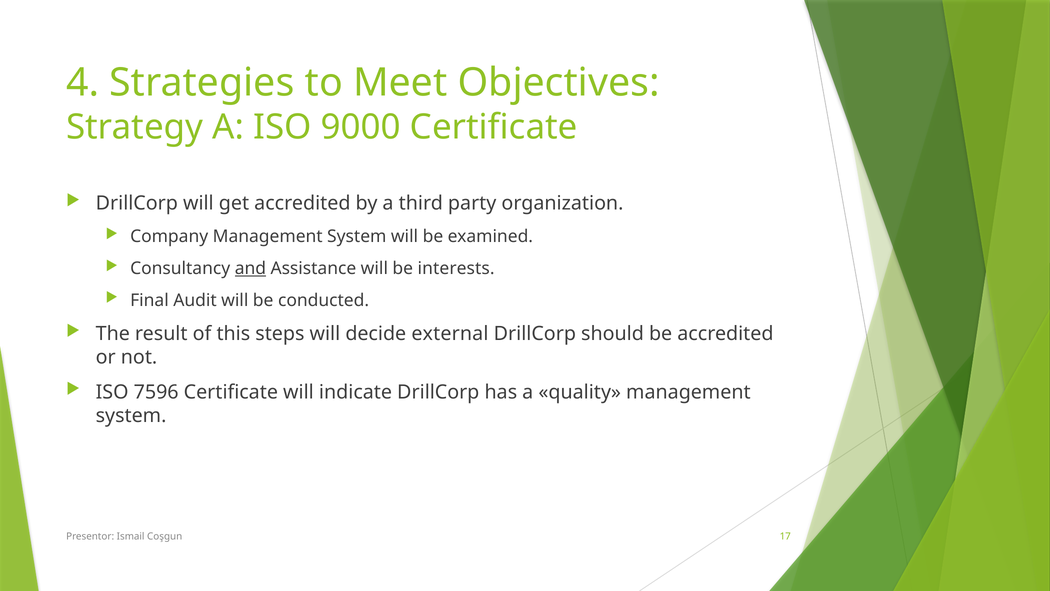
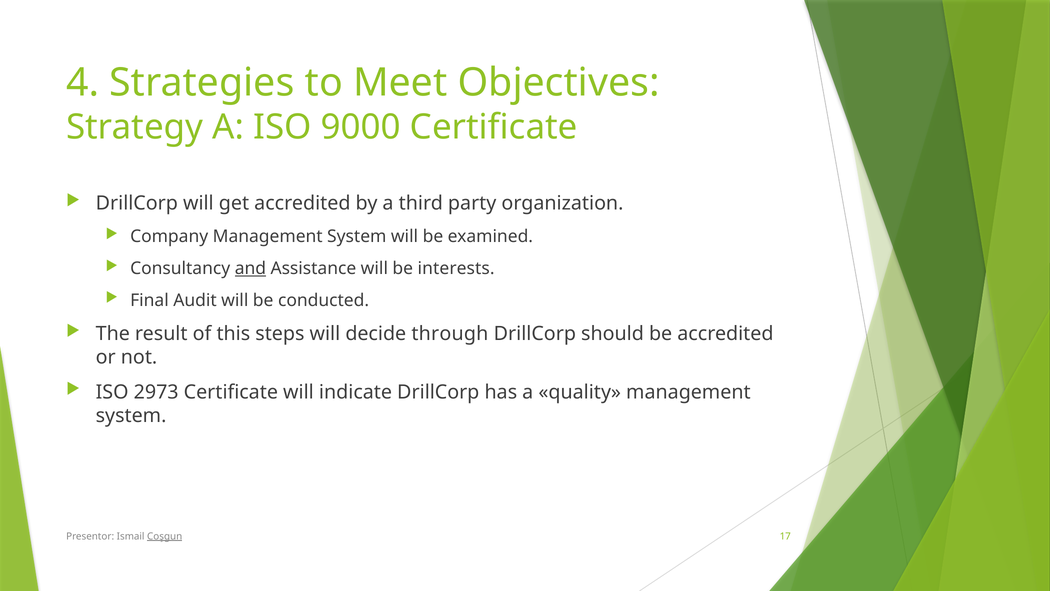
external: external -> through
7596: 7596 -> 2973
Coşgun underline: none -> present
